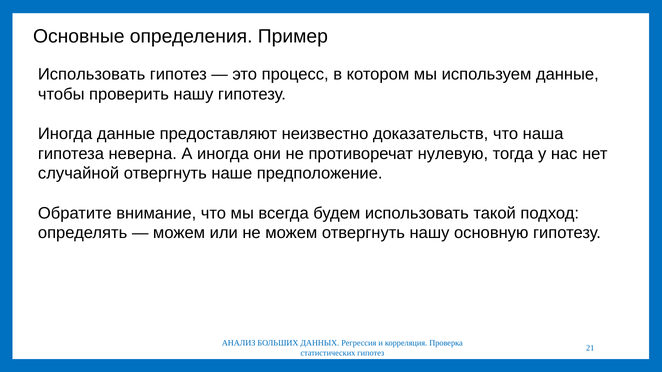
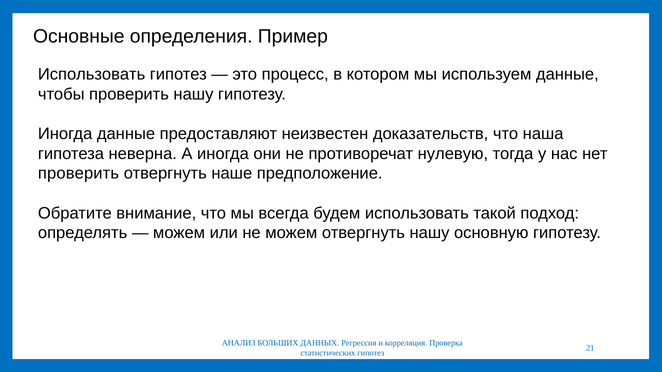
неизвестно: неизвестно -> неизвестен
случайной at (79, 174): случайной -> проверить
